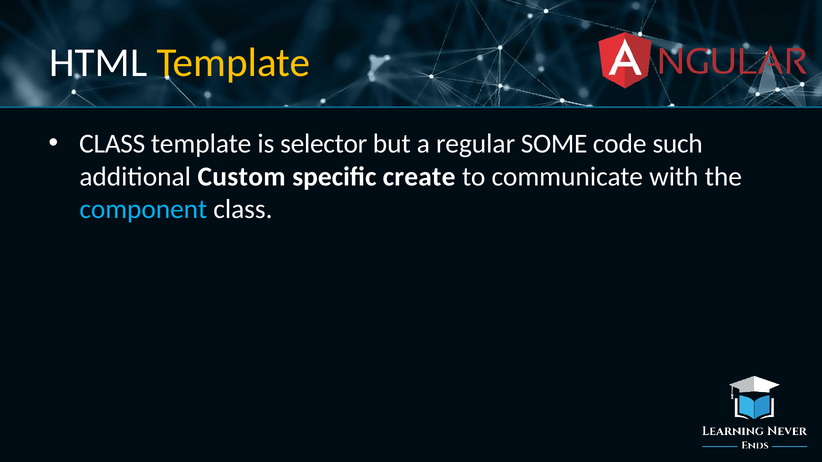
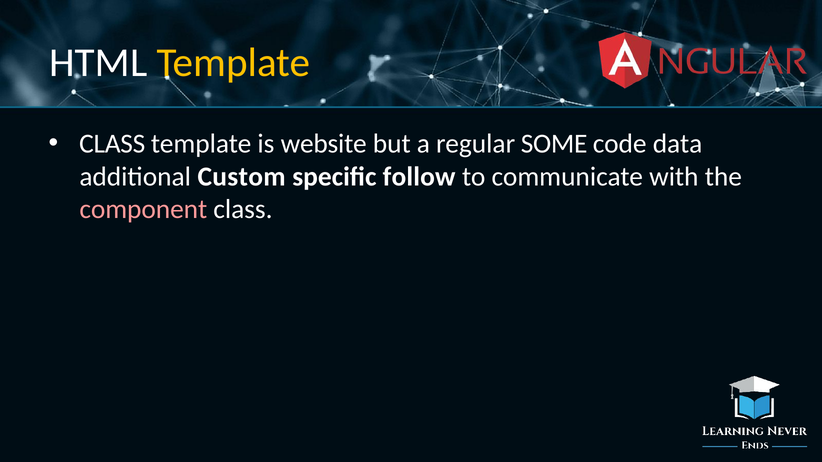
selector: selector -> website
such: such -> data
create: create -> follow
component colour: light blue -> pink
